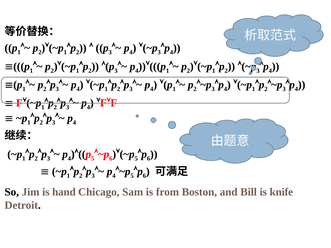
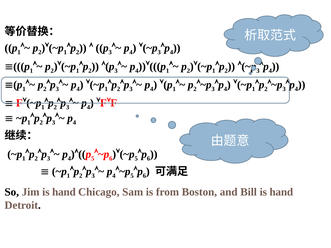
Bill is knife: knife -> hand
